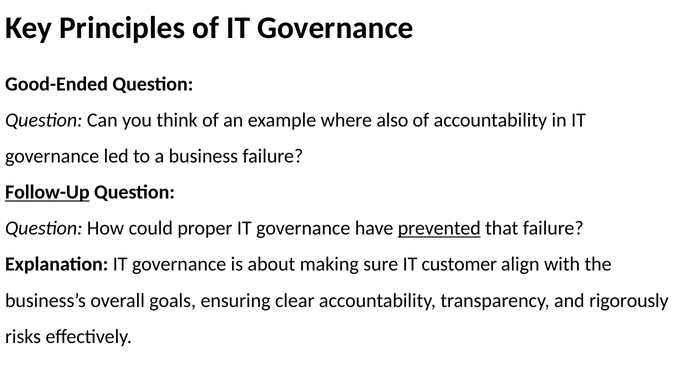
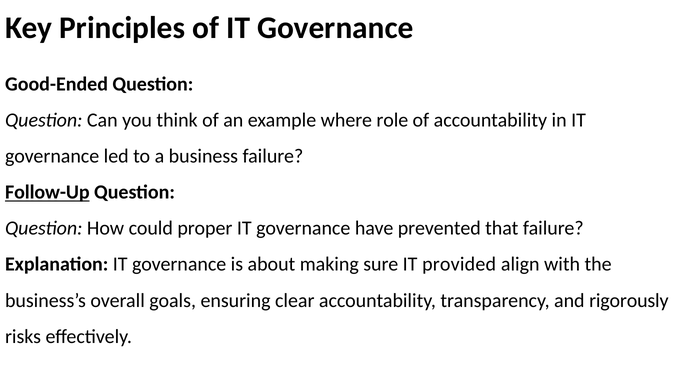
also: also -> role
prevented underline: present -> none
customer: customer -> provided
